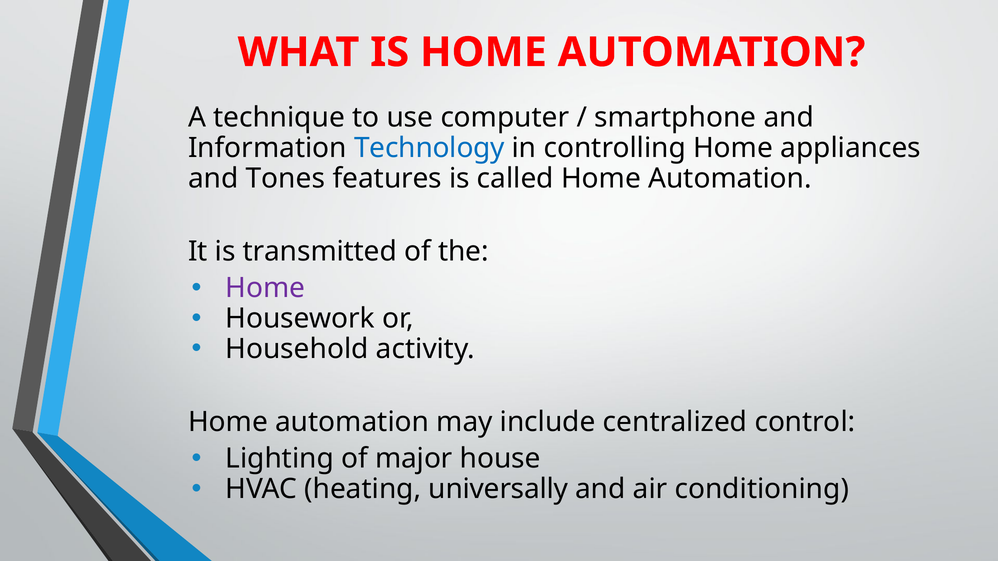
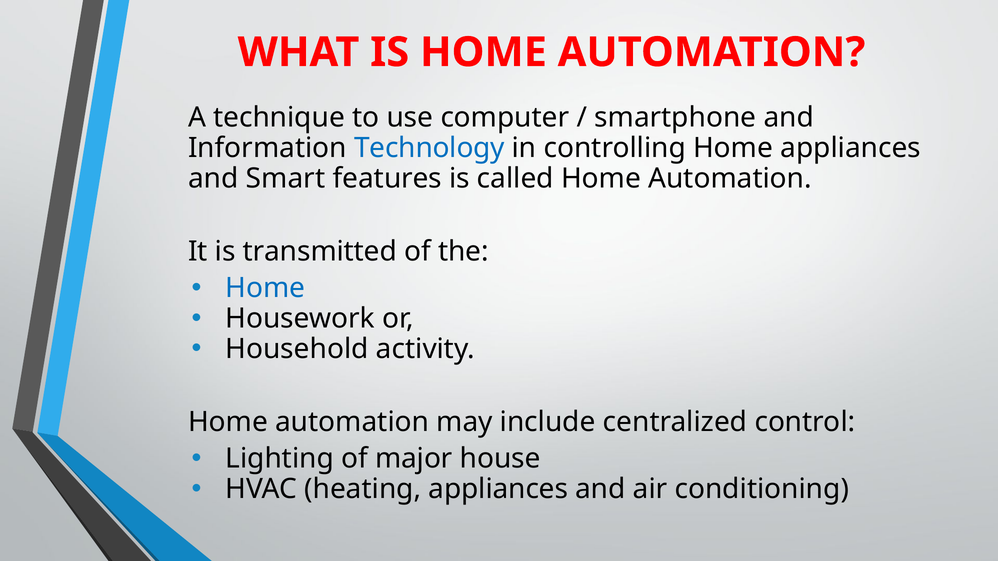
Tones: Tones -> Smart
Home at (265, 288) colour: purple -> blue
heating universally: universally -> appliances
